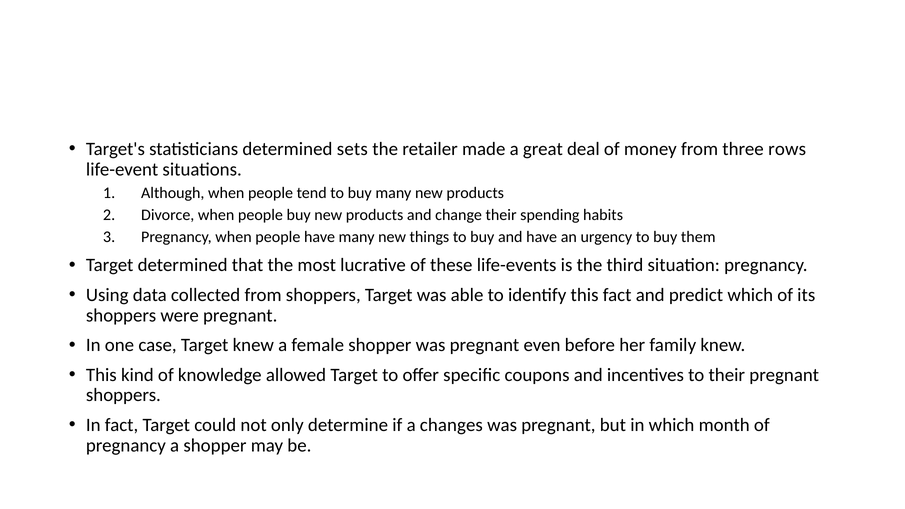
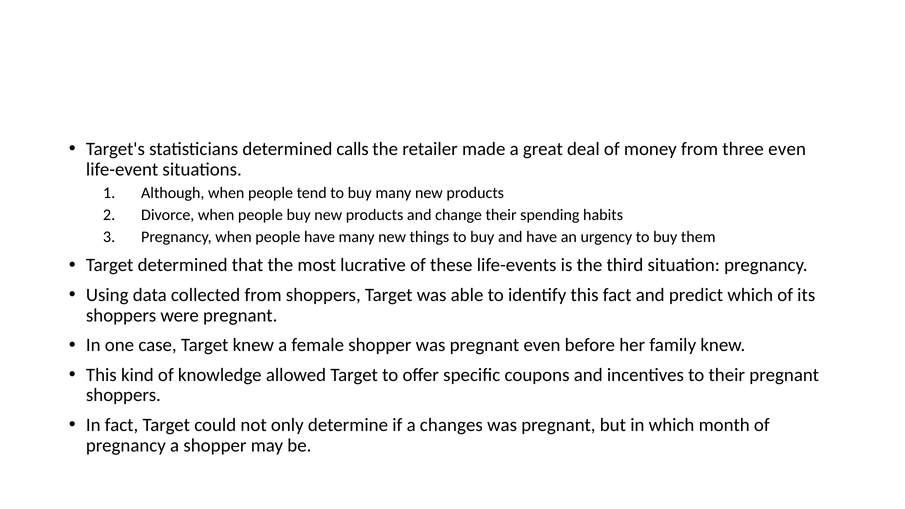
sets: sets -> calls
three rows: rows -> even
